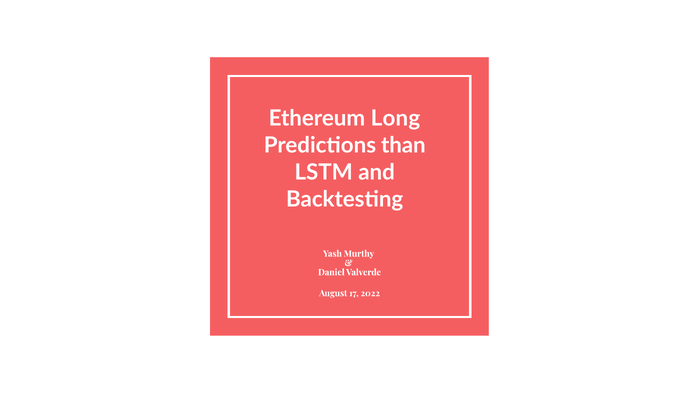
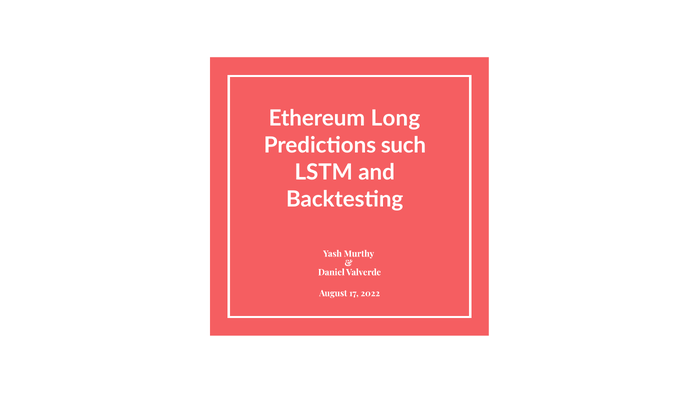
than: than -> such
